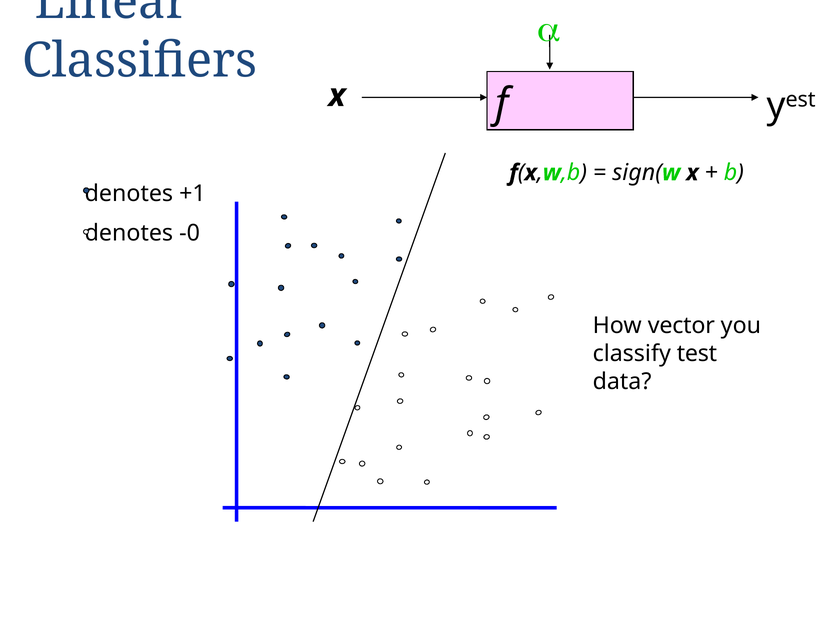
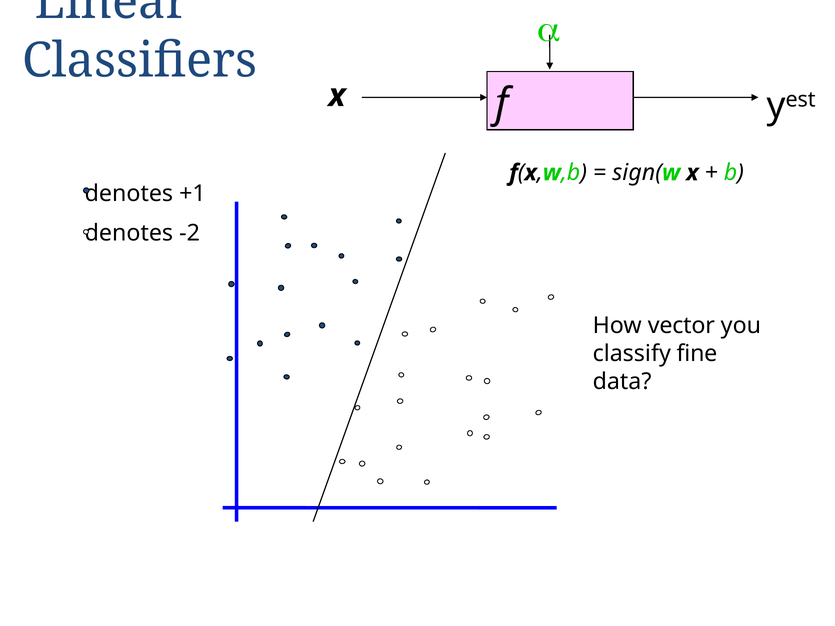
-0: -0 -> -2
test: test -> fine
